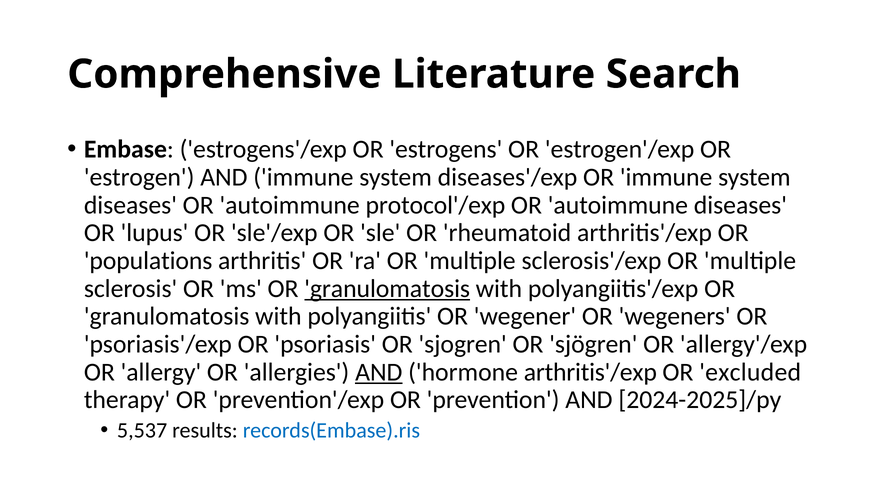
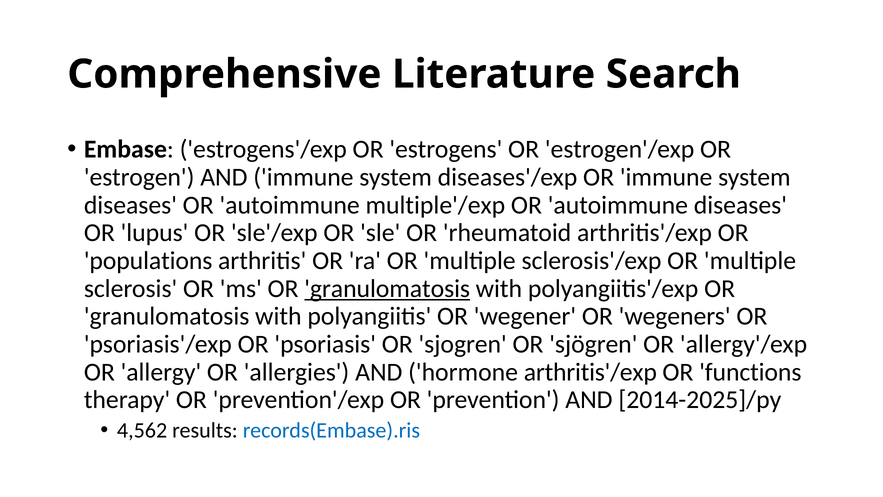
protocol'/exp: protocol'/exp -> multiple'/exp
AND at (379, 372) underline: present -> none
excluded: excluded -> functions
2024-2025]/py: 2024-2025]/py -> 2014-2025]/py
5,537: 5,537 -> 4,562
